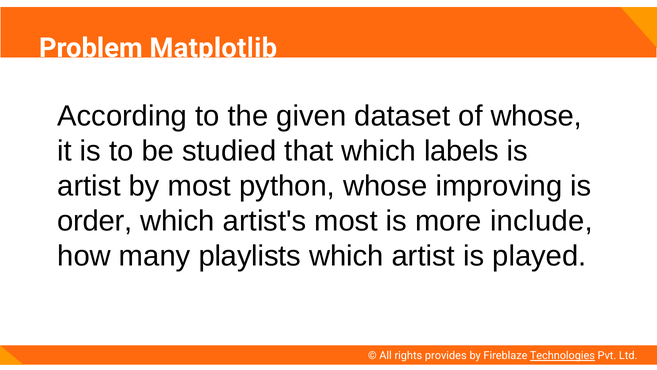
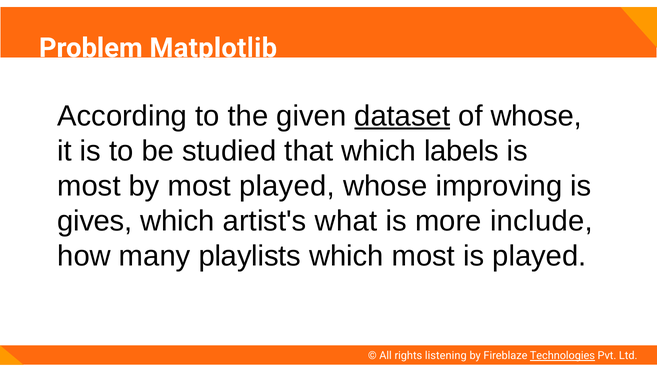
dataset underline: none -> present
artist at (89, 186): artist -> most
most python: python -> played
order: order -> gives
artist's most: most -> what
which artist: artist -> most
provides: provides -> listening
